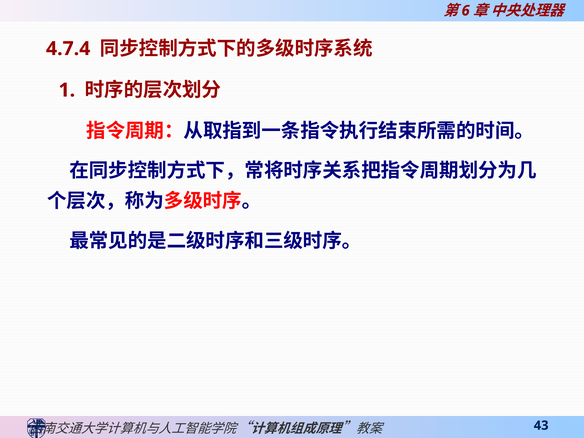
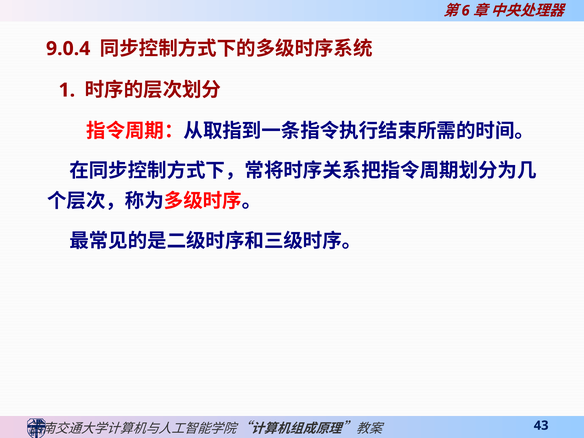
4.7.4: 4.7.4 -> 9.0.4
